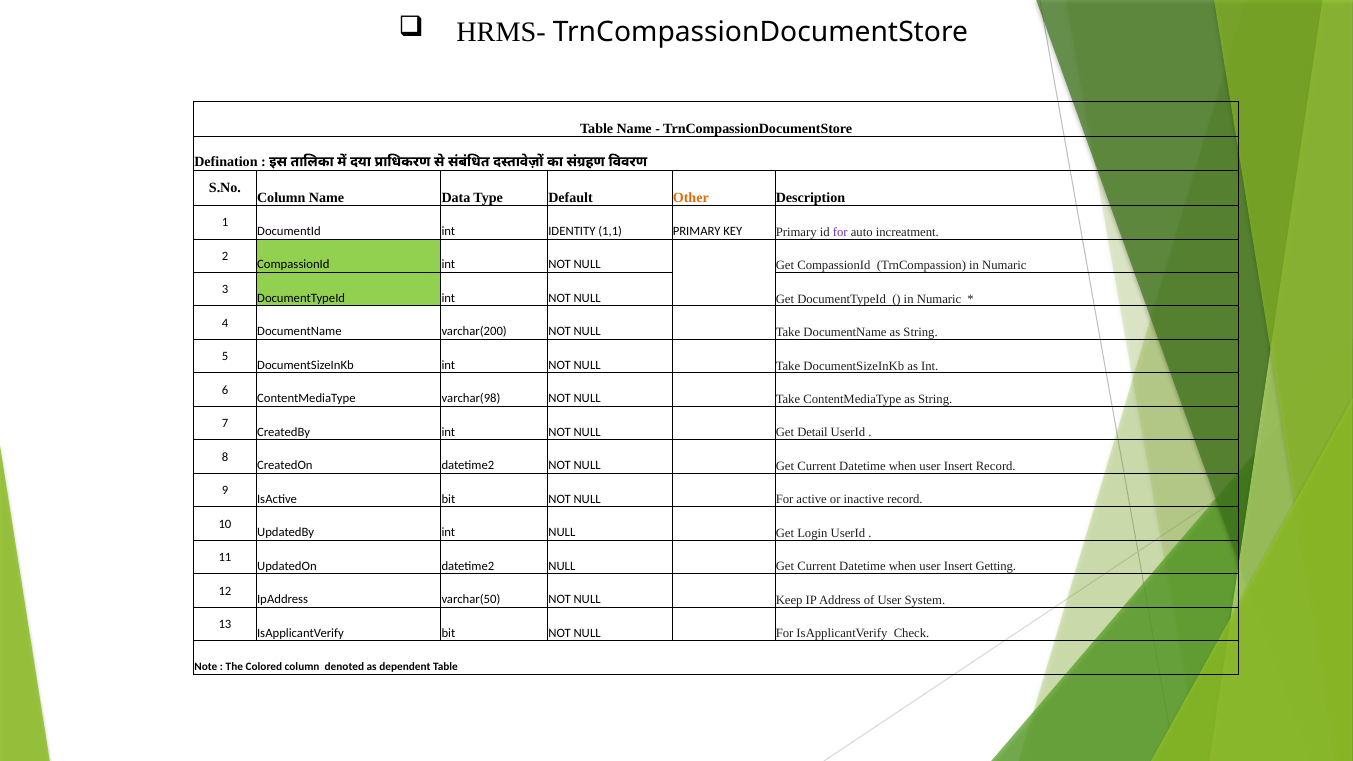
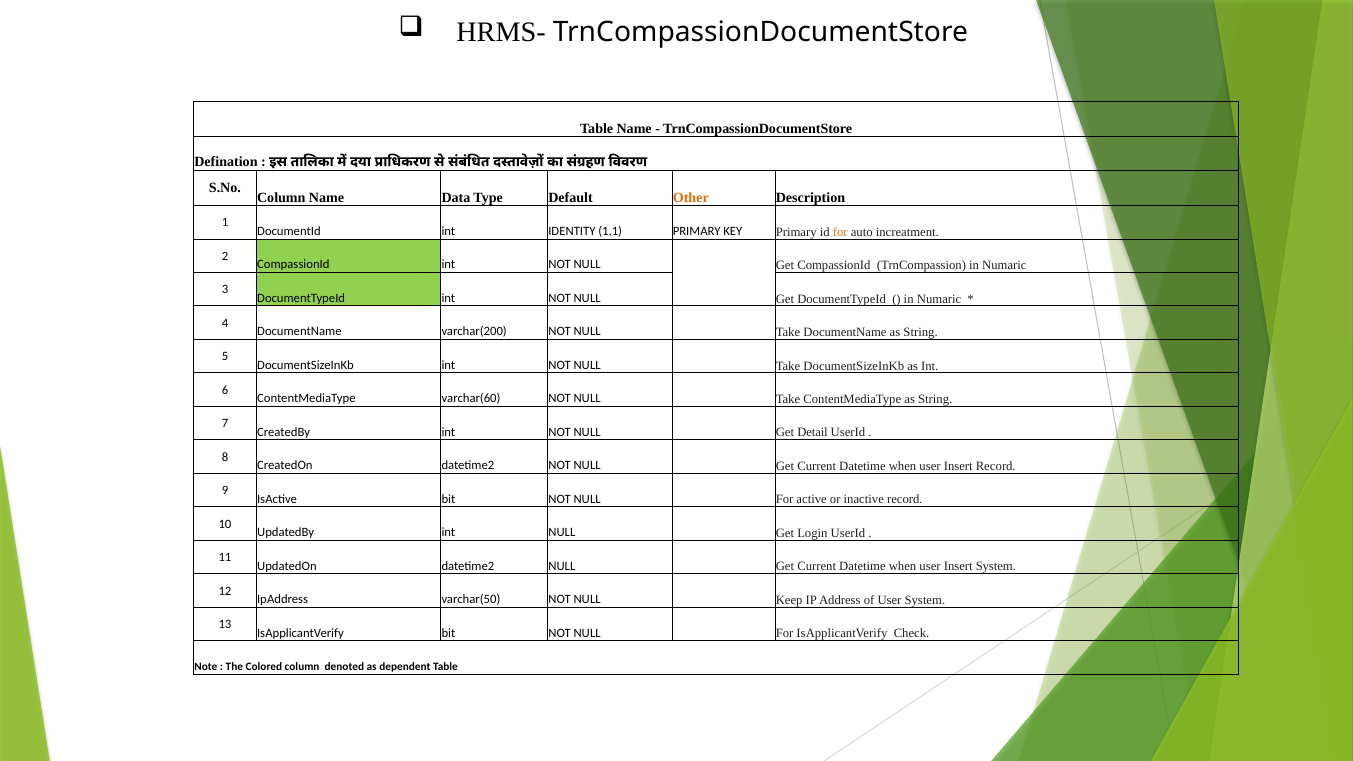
for at (840, 232) colour: purple -> orange
varchar(98: varchar(98 -> varchar(60
Insert Getting: Getting -> System
